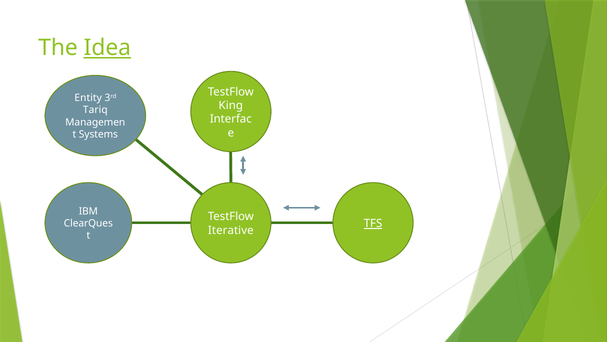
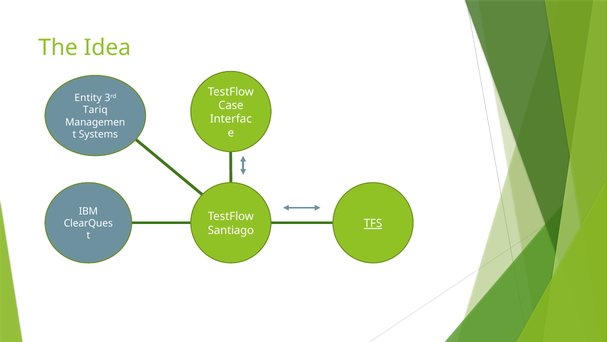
Idea underline: present -> none
King: King -> Case
Iterative: Iterative -> Santiago
